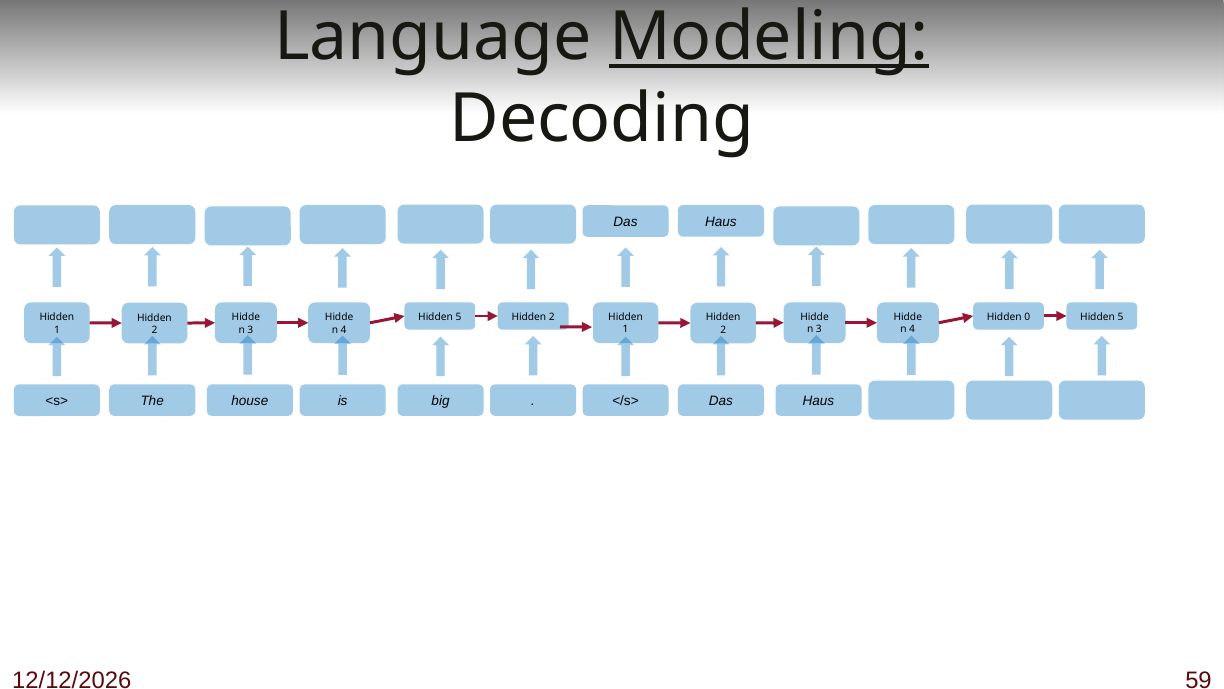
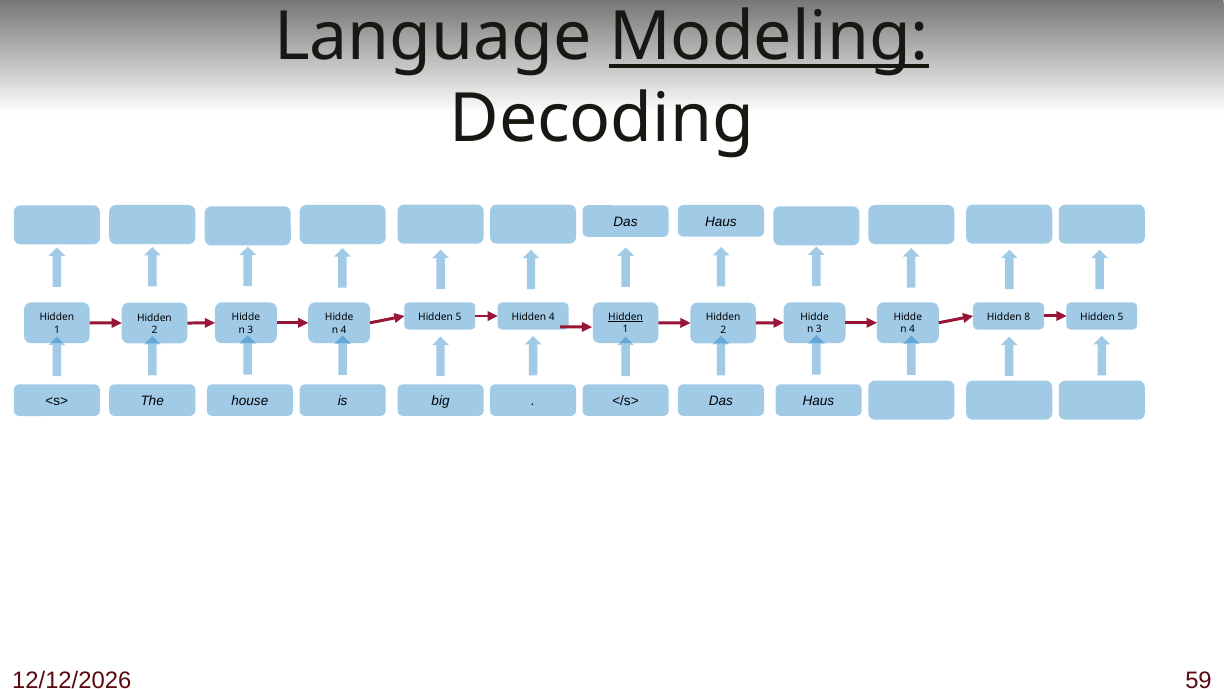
2 at (552, 317): 2 -> 4
0: 0 -> 8
Hidden at (626, 317) underline: none -> present
